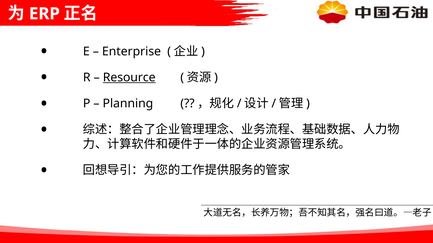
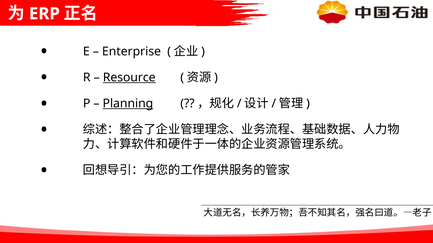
Planning underline: none -> present
